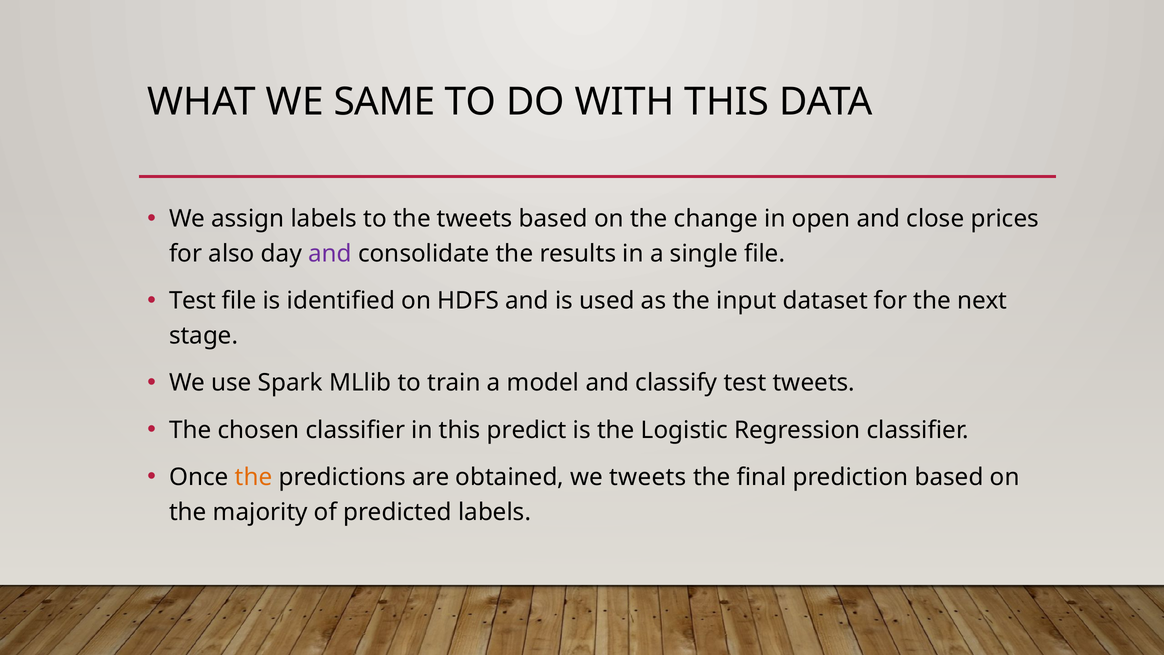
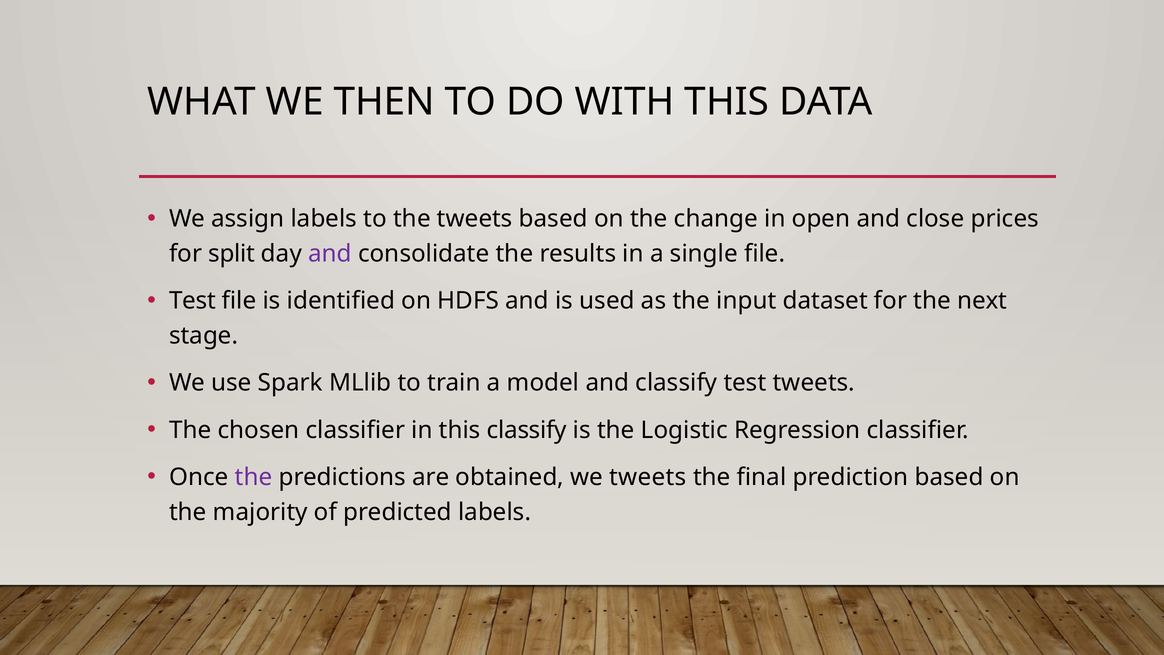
SAME: SAME -> THEN
also: also -> split
this predict: predict -> classify
the at (253, 477) colour: orange -> purple
